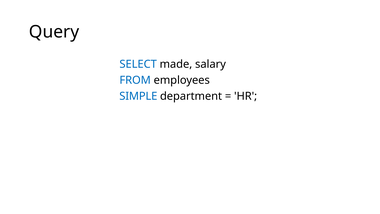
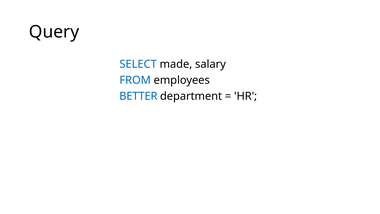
SIMPLE: SIMPLE -> BETTER
